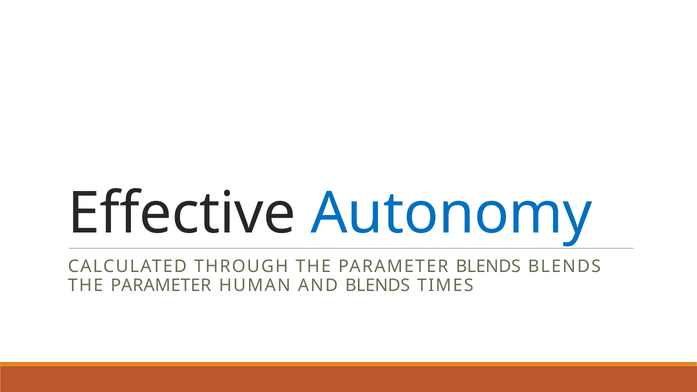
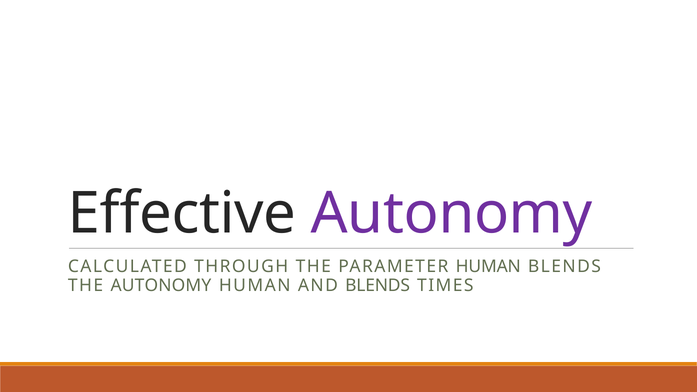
Autonomy at (452, 214) colour: blue -> purple
PARAMETER BLENDS: BLENDS -> HUMAN
PARAMETER at (161, 285): PARAMETER -> AUTONOMY
